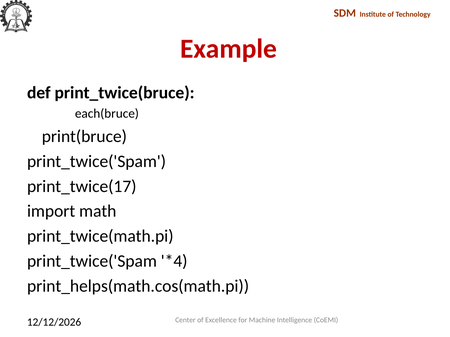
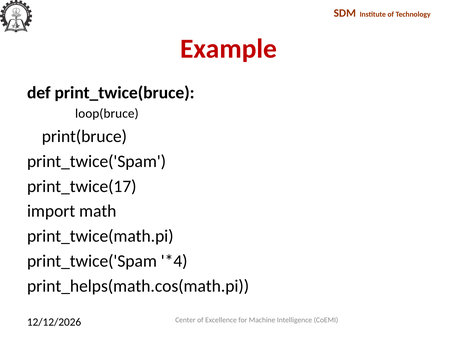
each(bruce: each(bruce -> loop(bruce
